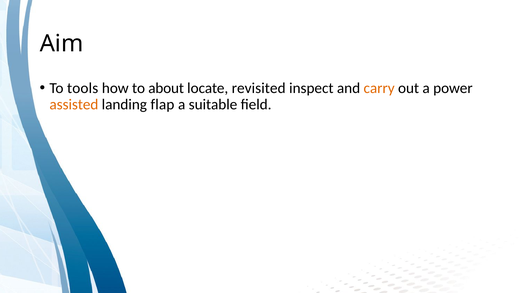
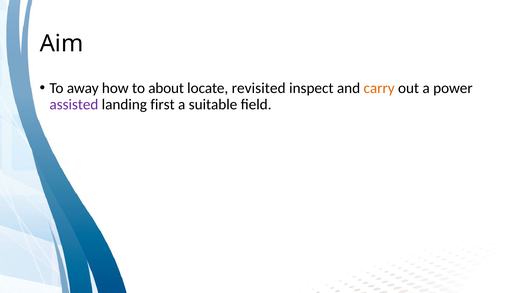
tools: tools -> away
assisted colour: orange -> purple
flap: flap -> first
